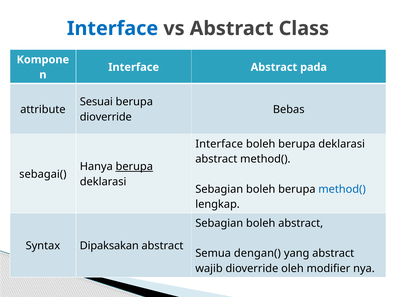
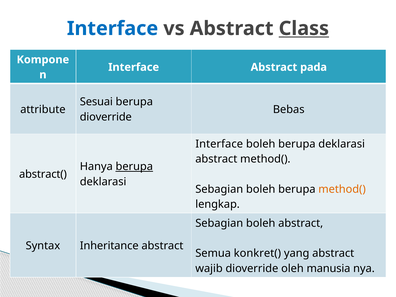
Class underline: none -> present
sebagai(: sebagai( -> abstract(
method( at (342, 189) colour: blue -> orange
Dipaksakan: Dipaksakan -> Inheritance
dengan(: dengan( -> konkret(
modifier: modifier -> manusia
